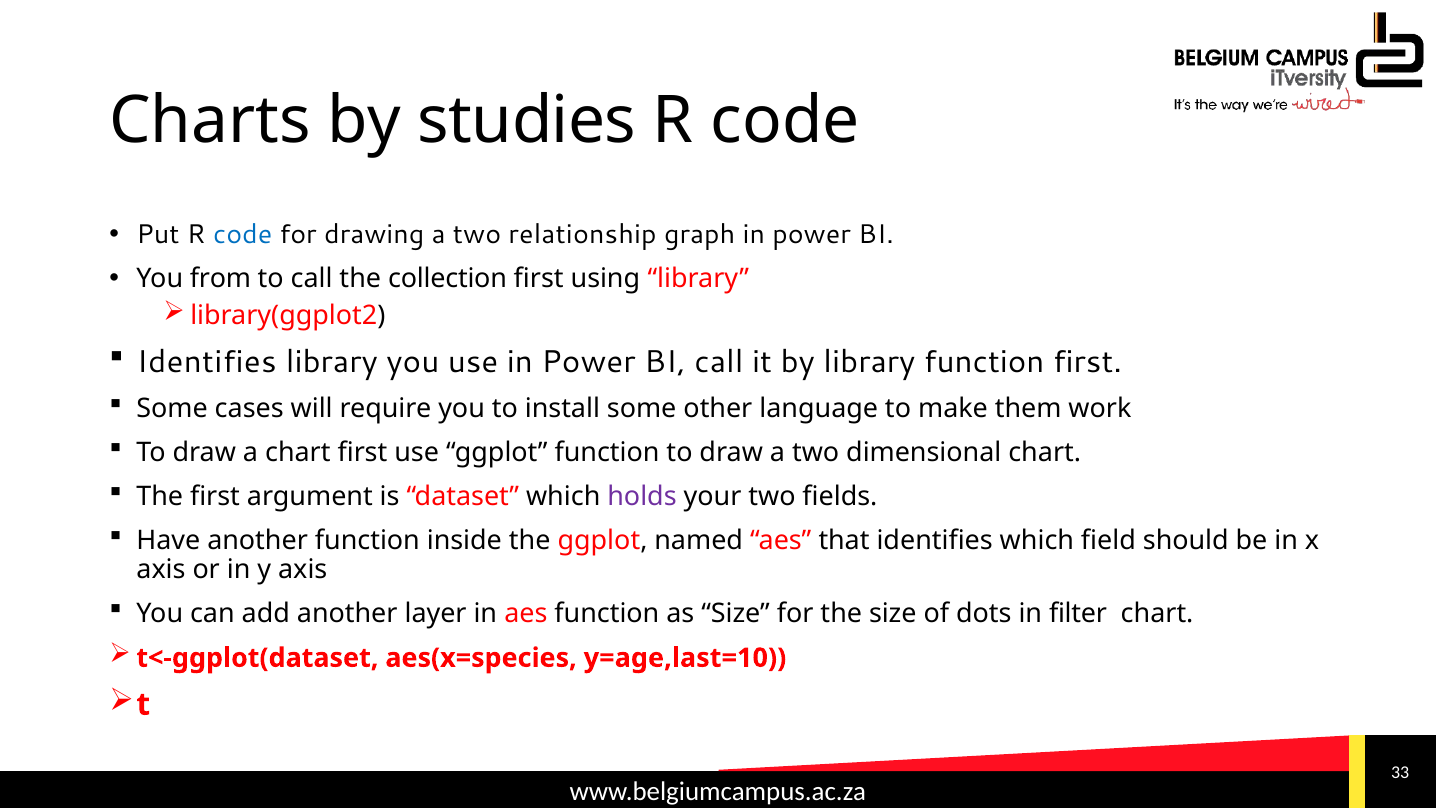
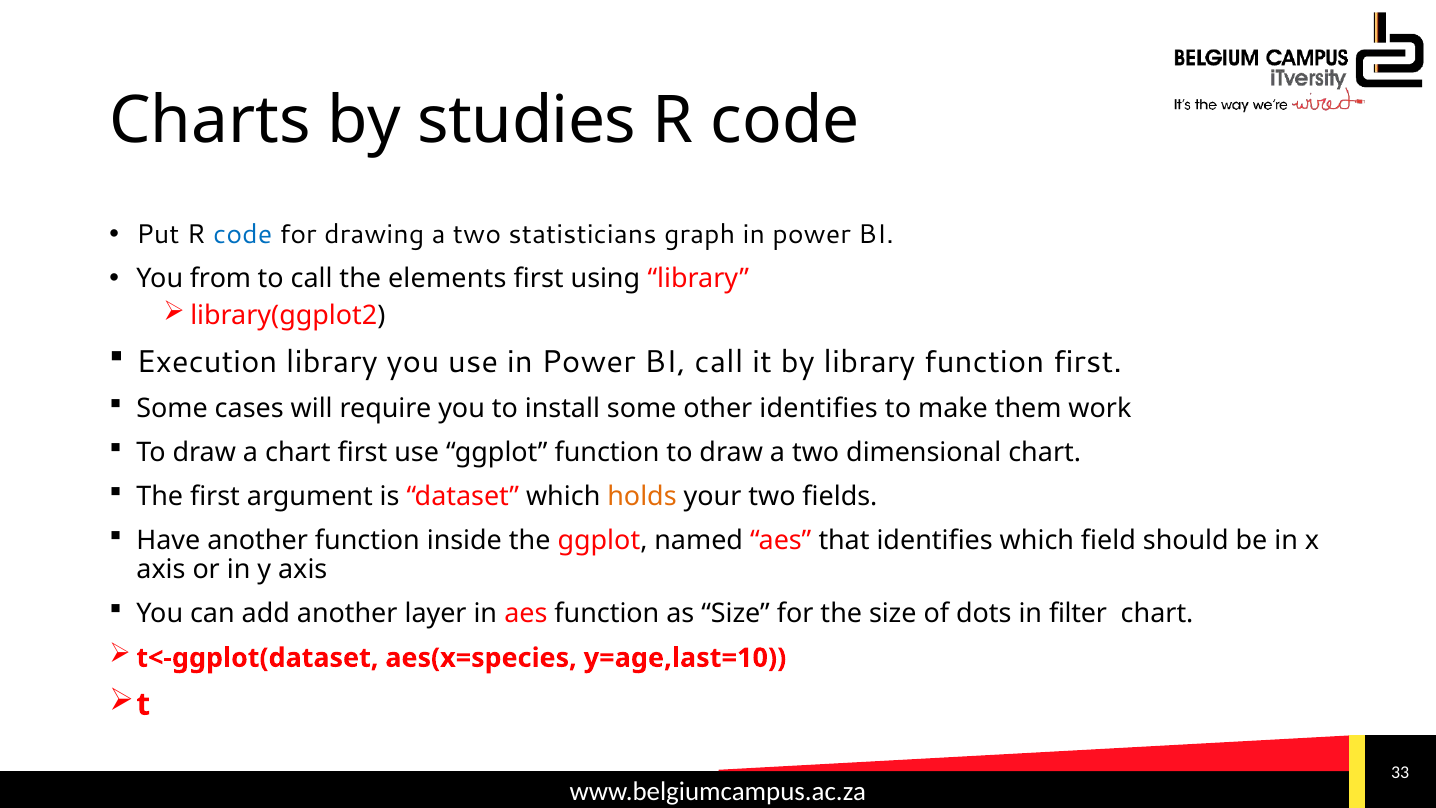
relationship: relationship -> statisticians
collection: collection -> elements
Identifies at (207, 362): Identifies -> Execution
other language: language -> identifies
holds colour: purple -> orange
